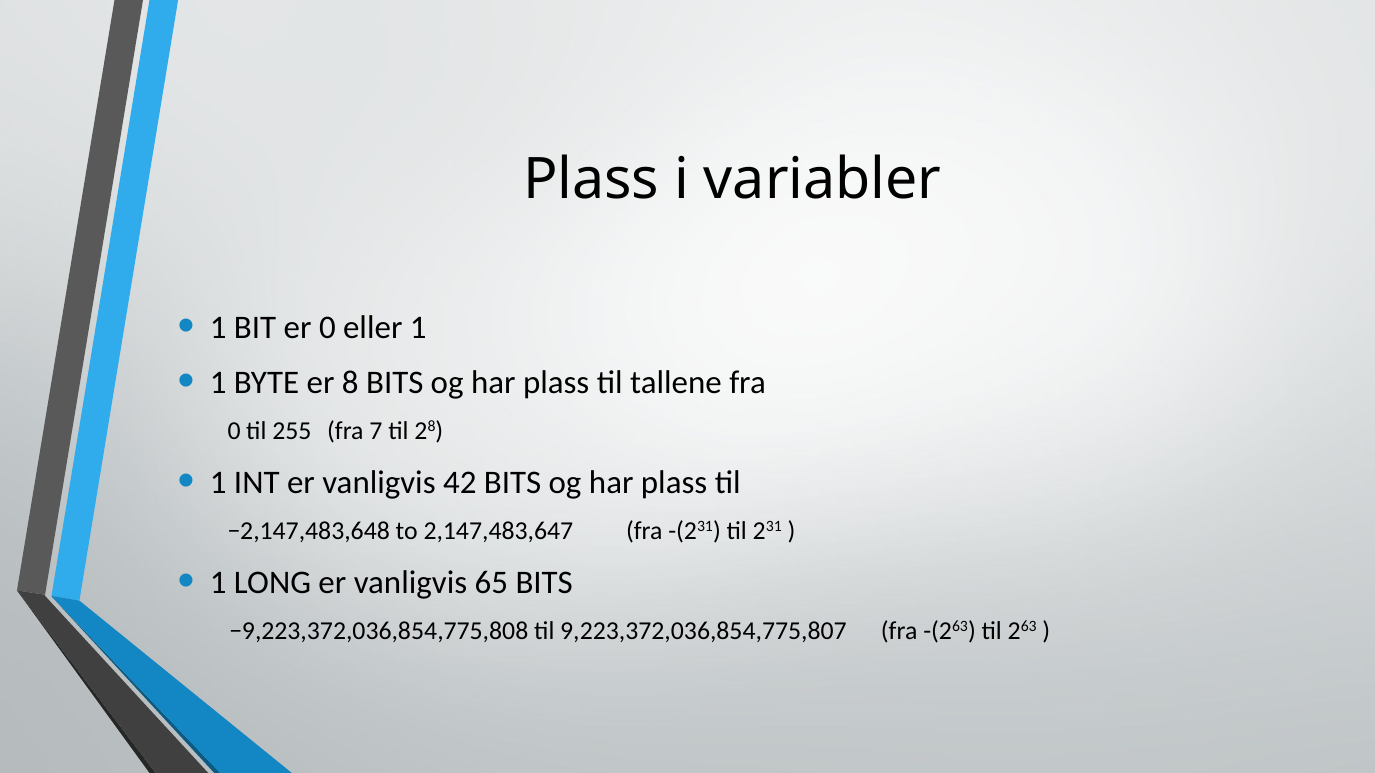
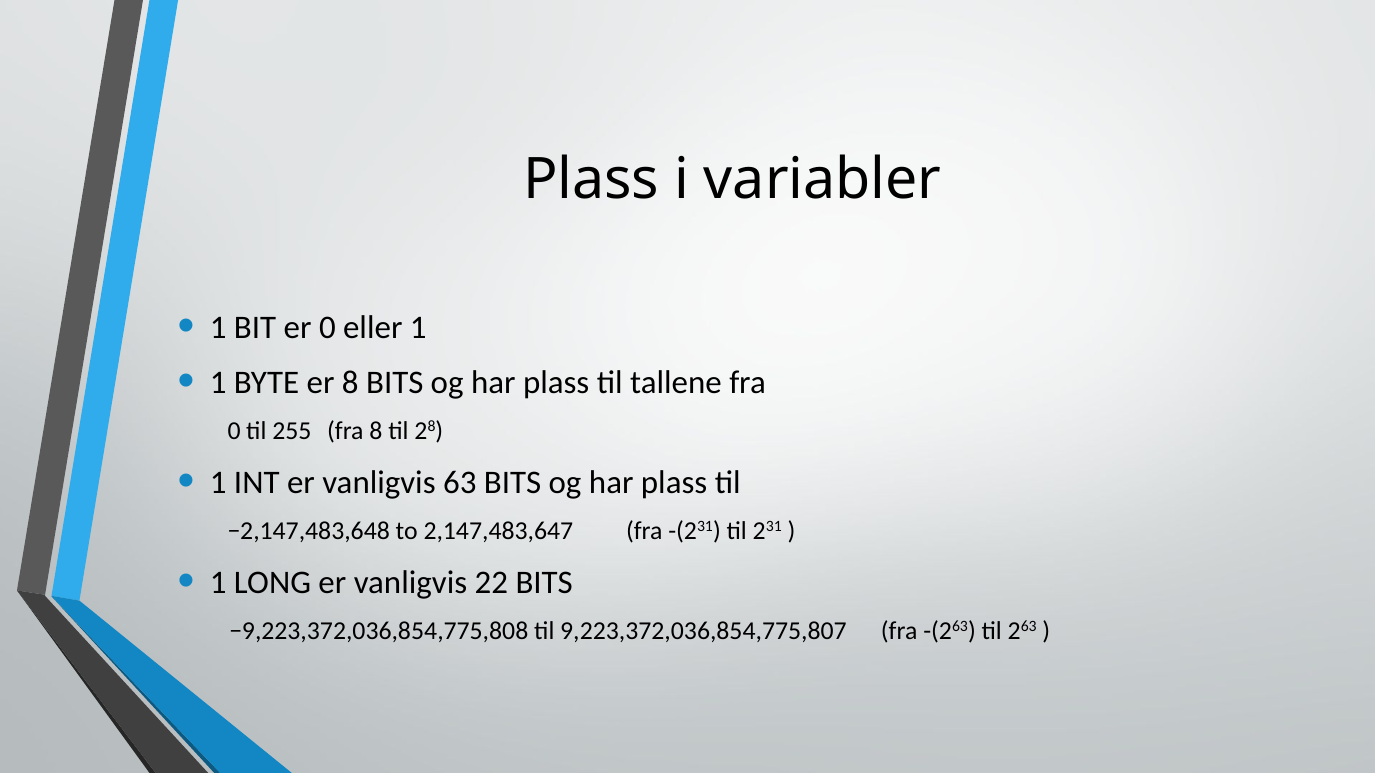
fra 7: 7 -> 8
42: 42 -> 63
65: 65 -> 22
